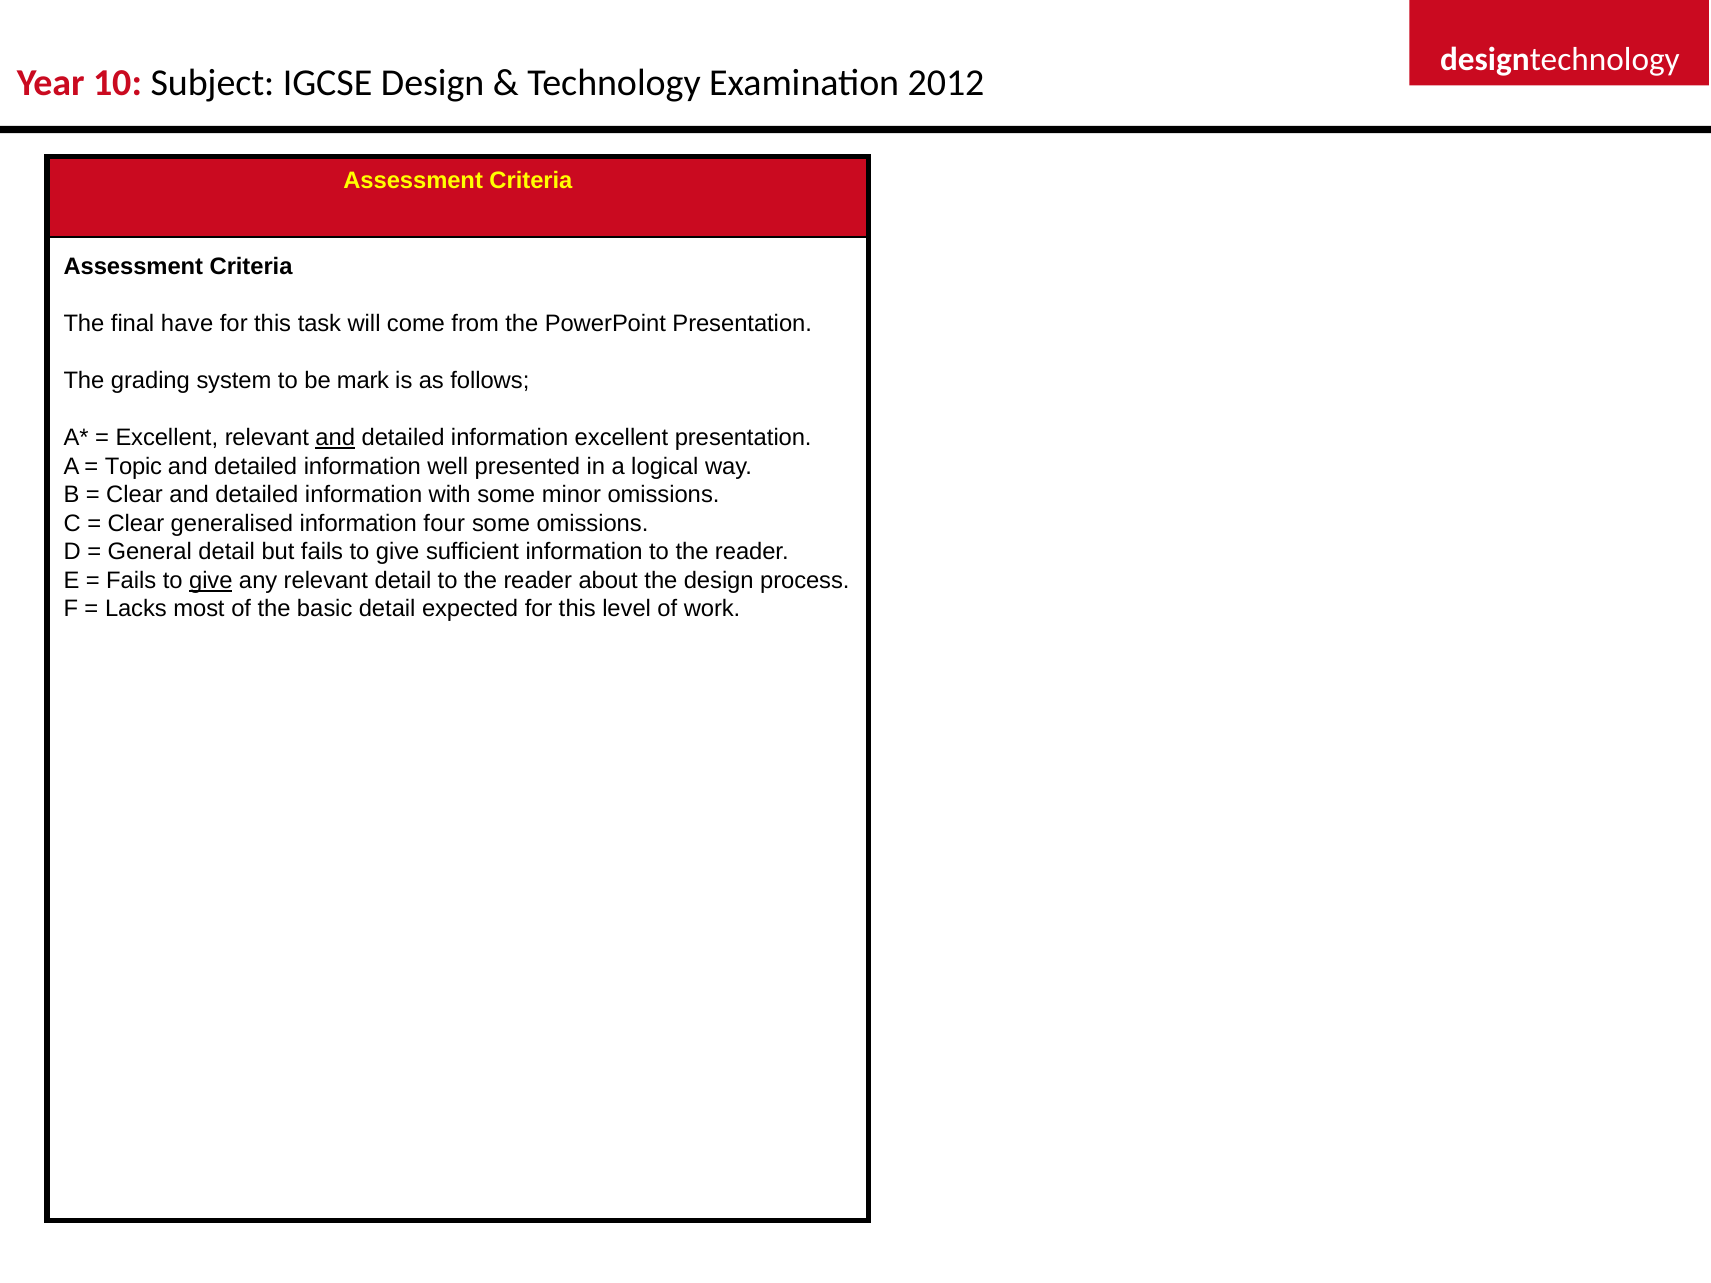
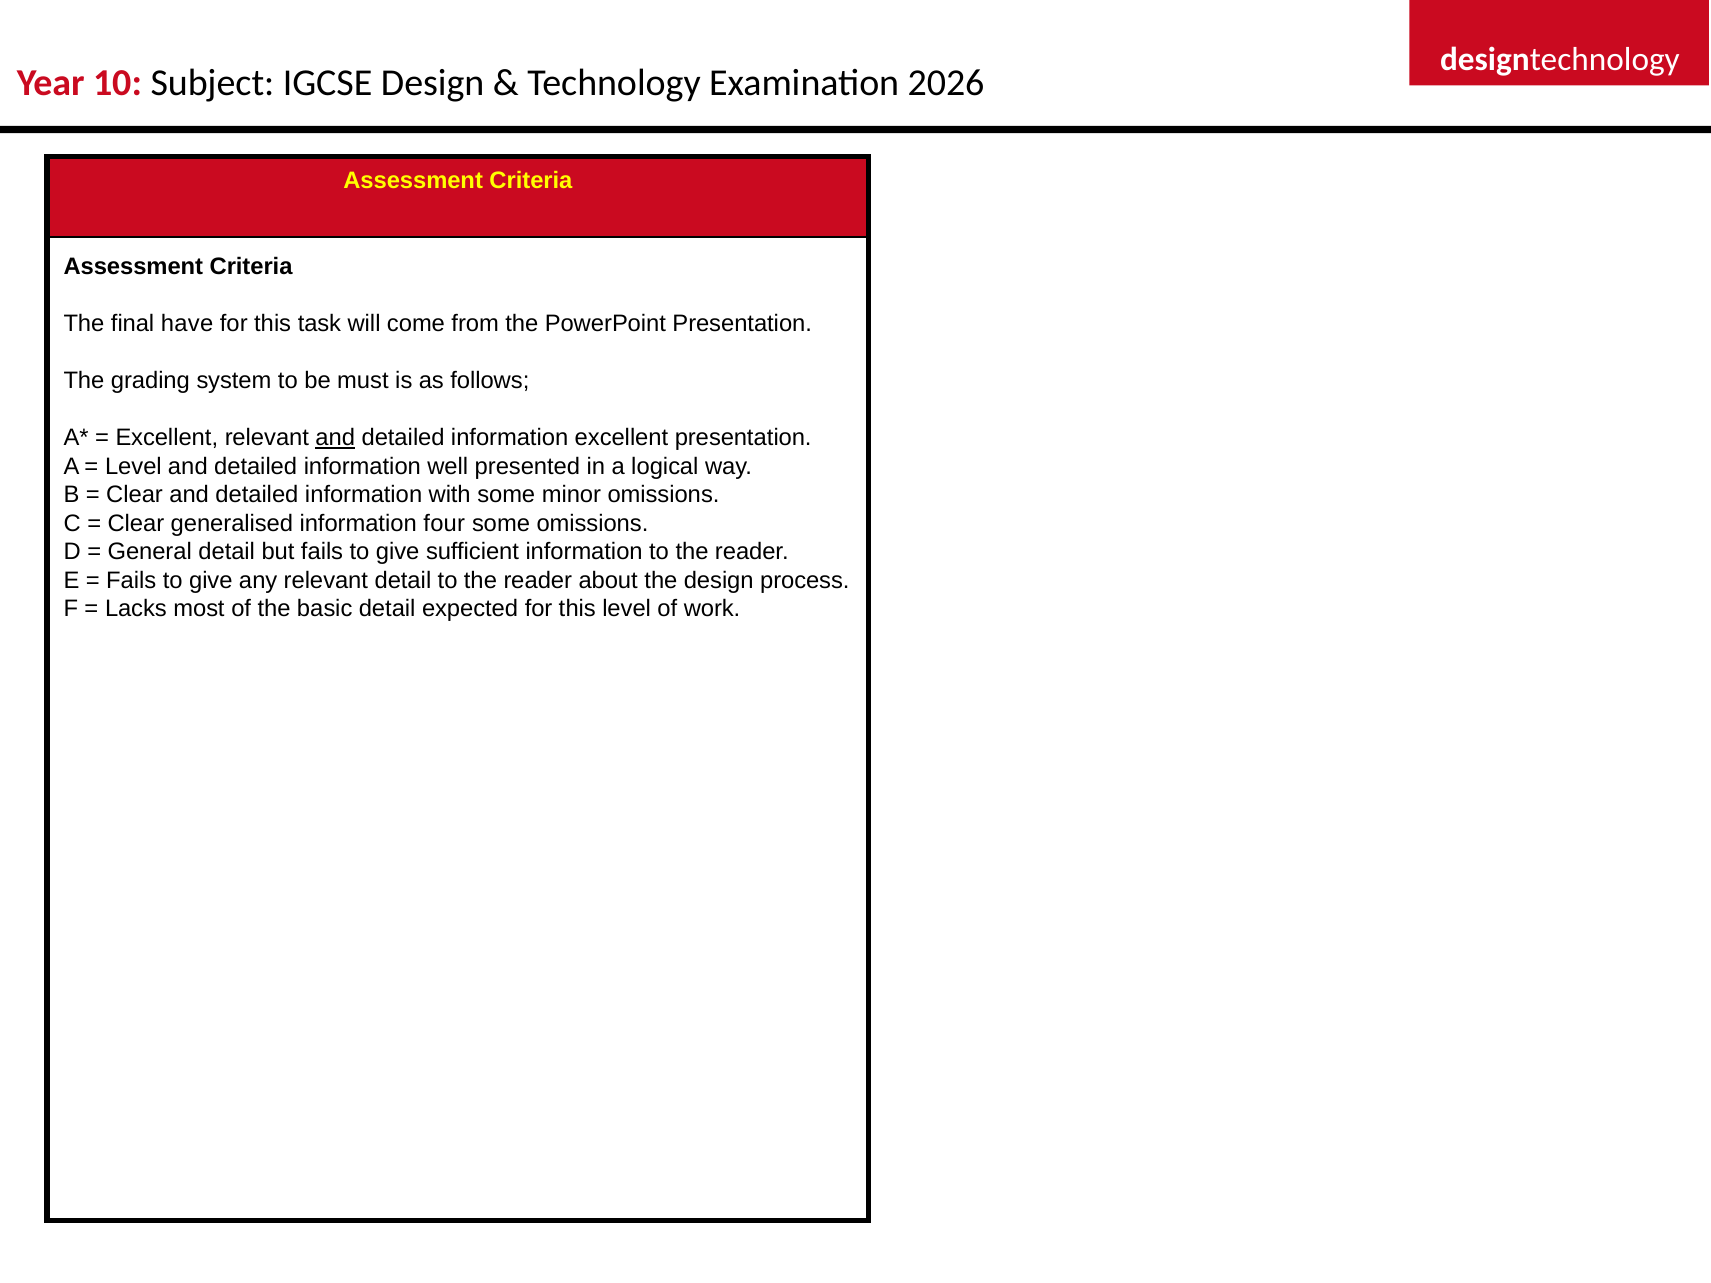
2012: 2012 -> 2026
mark: mark -> must
Topic at (133, 466): Topic -> Level
give at (211, 581) underline: present -> none
